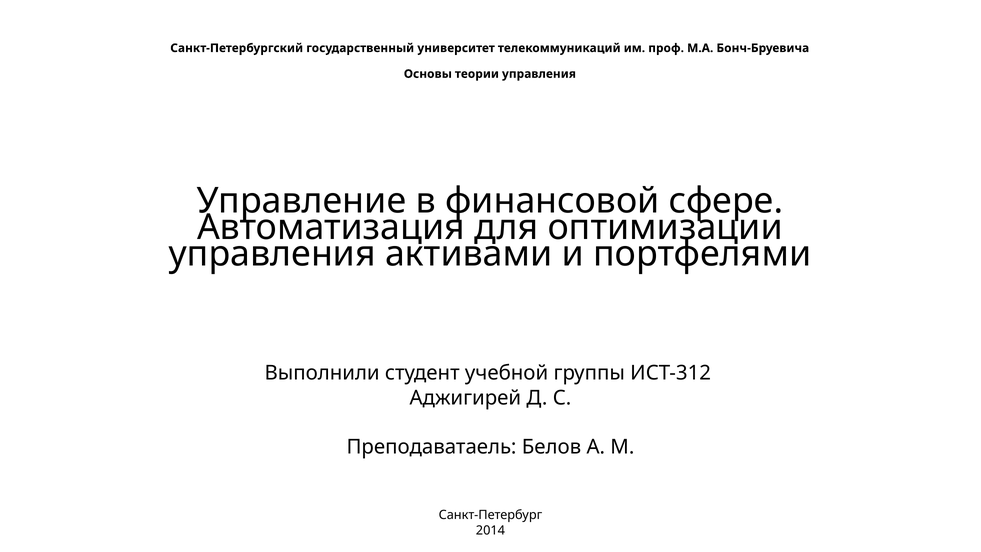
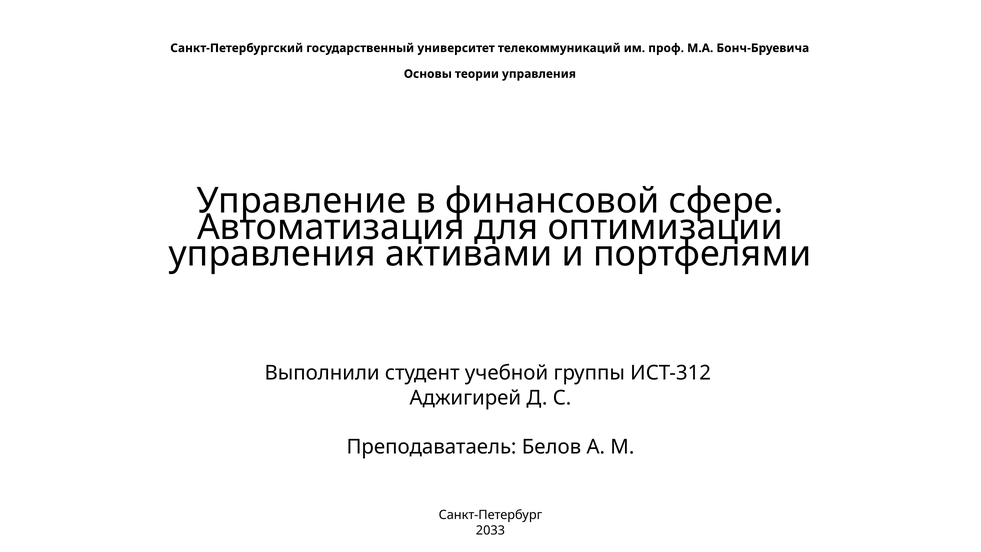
2014: 2014 -> 2033
